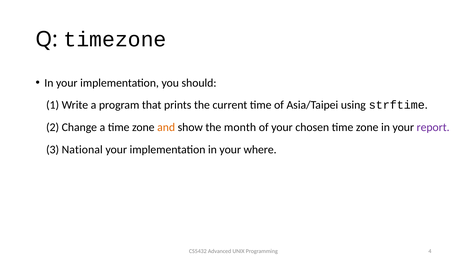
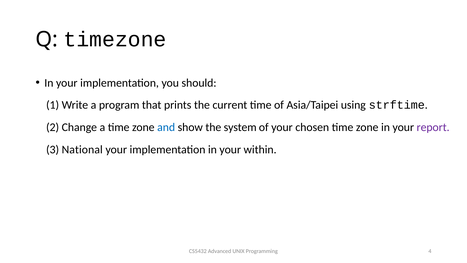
and colour: orange -> blue
month: month -> system
where: where -> within
